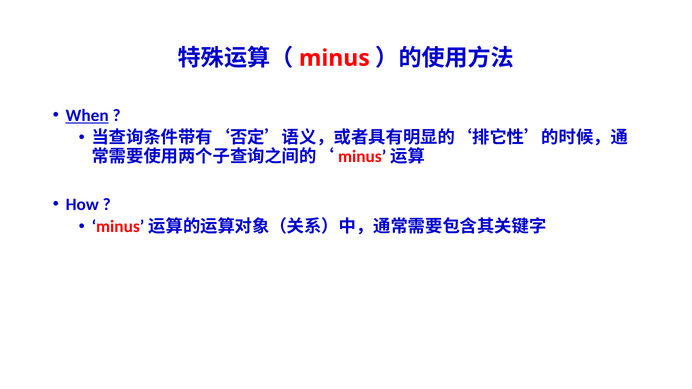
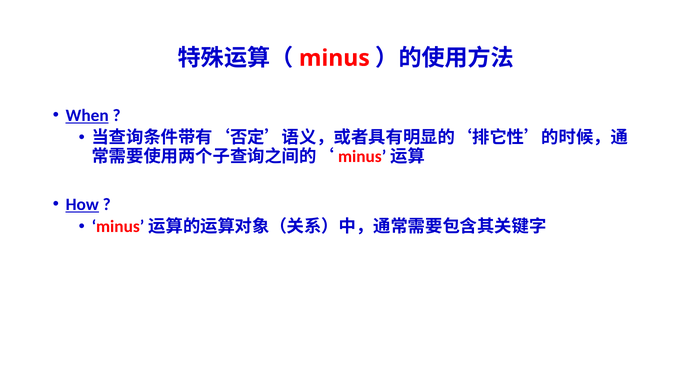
How underline: none -> present
